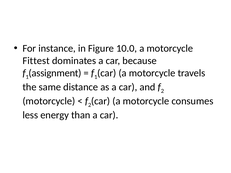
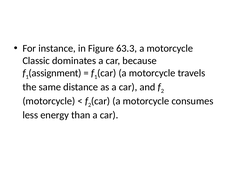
10.0: 10.0 -> 63.3
Fittest: Fittest -> Classic
